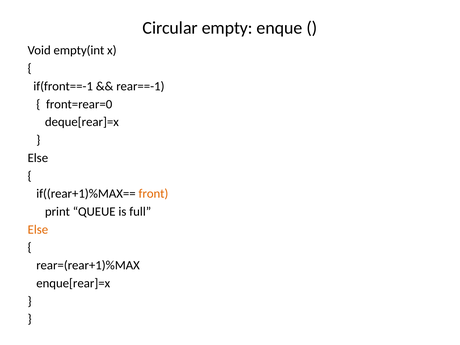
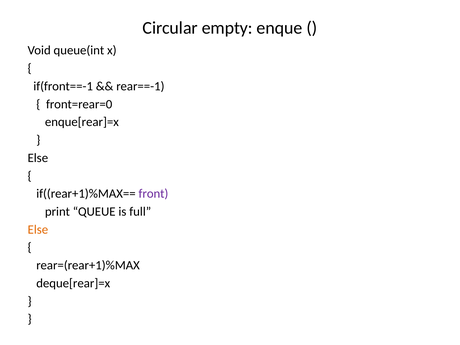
empty(int: empty(int -> queue(int
deque[rear]=x: deque[rear]=x -> enque[rear]=x
front colour: orange -> purple
enque[rear]=x: enque[rear]=x -> deque[rear]=x
